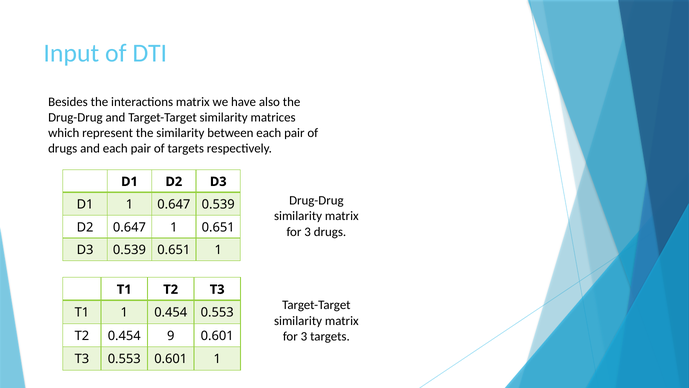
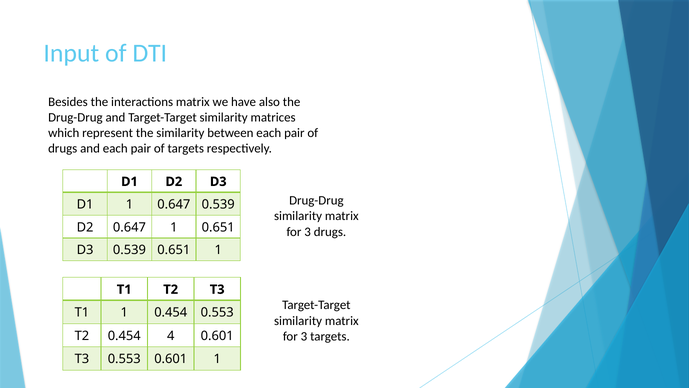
9: 9 -> 4
